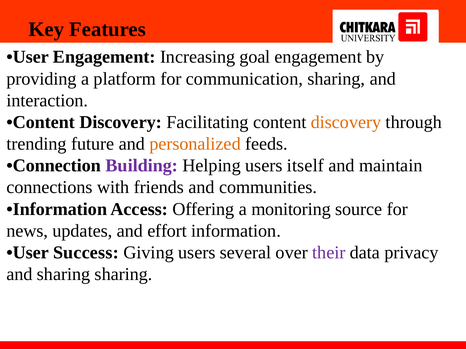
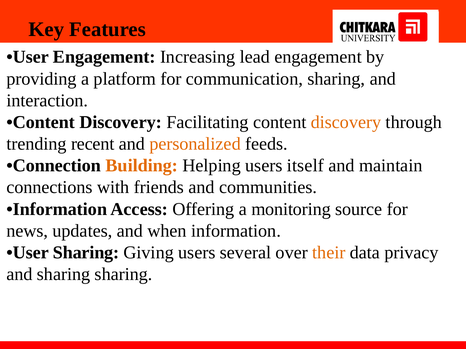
goal: goal -> lead
future: future -> recent
Building colour: purple -> orange
effort: effort -> when
User Success: Success -> Sharing
their colour: purple -> orange
